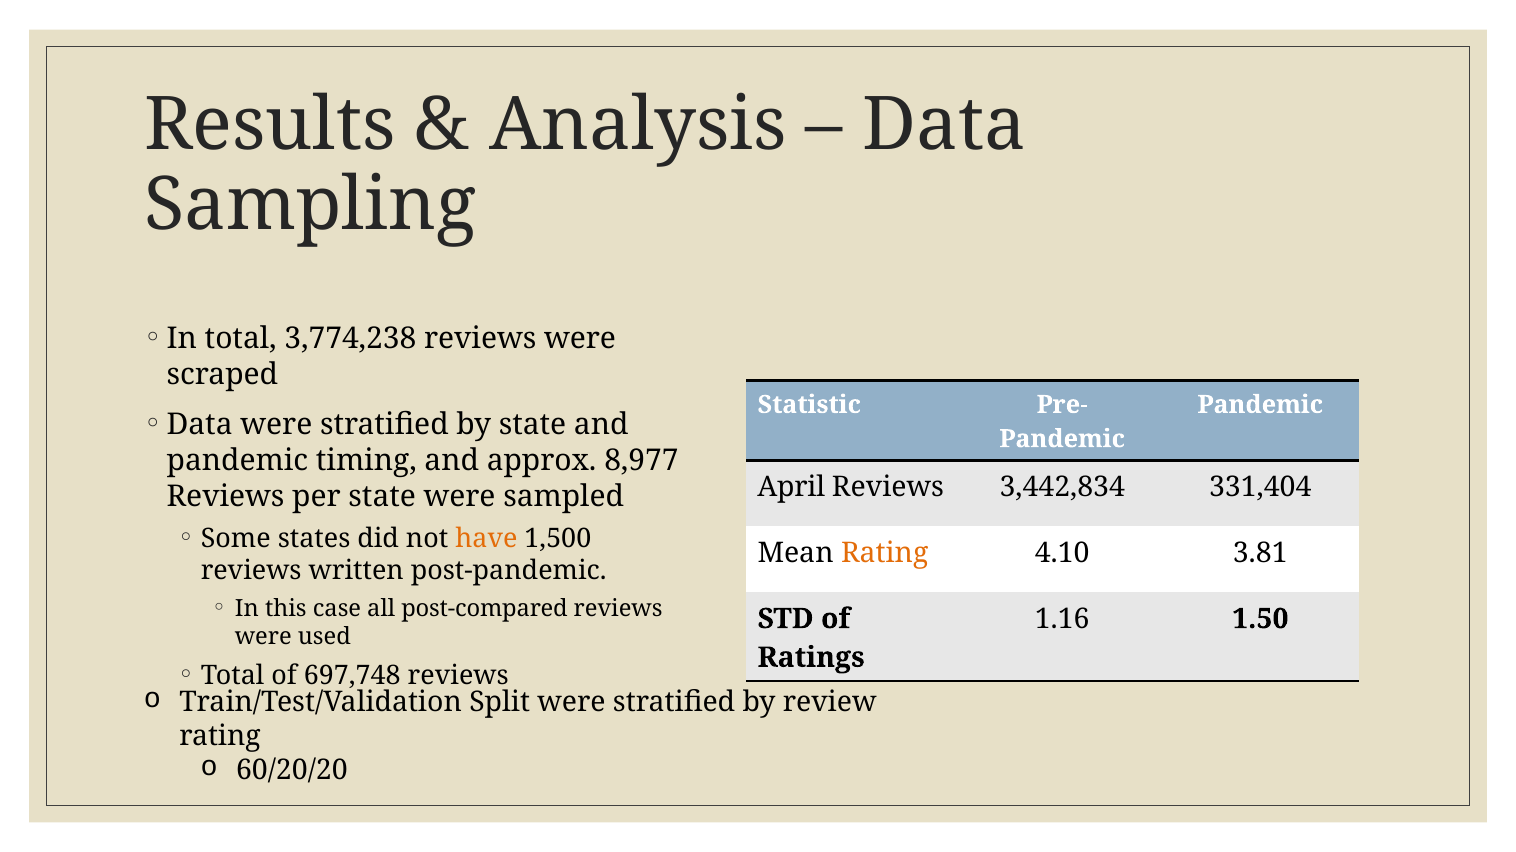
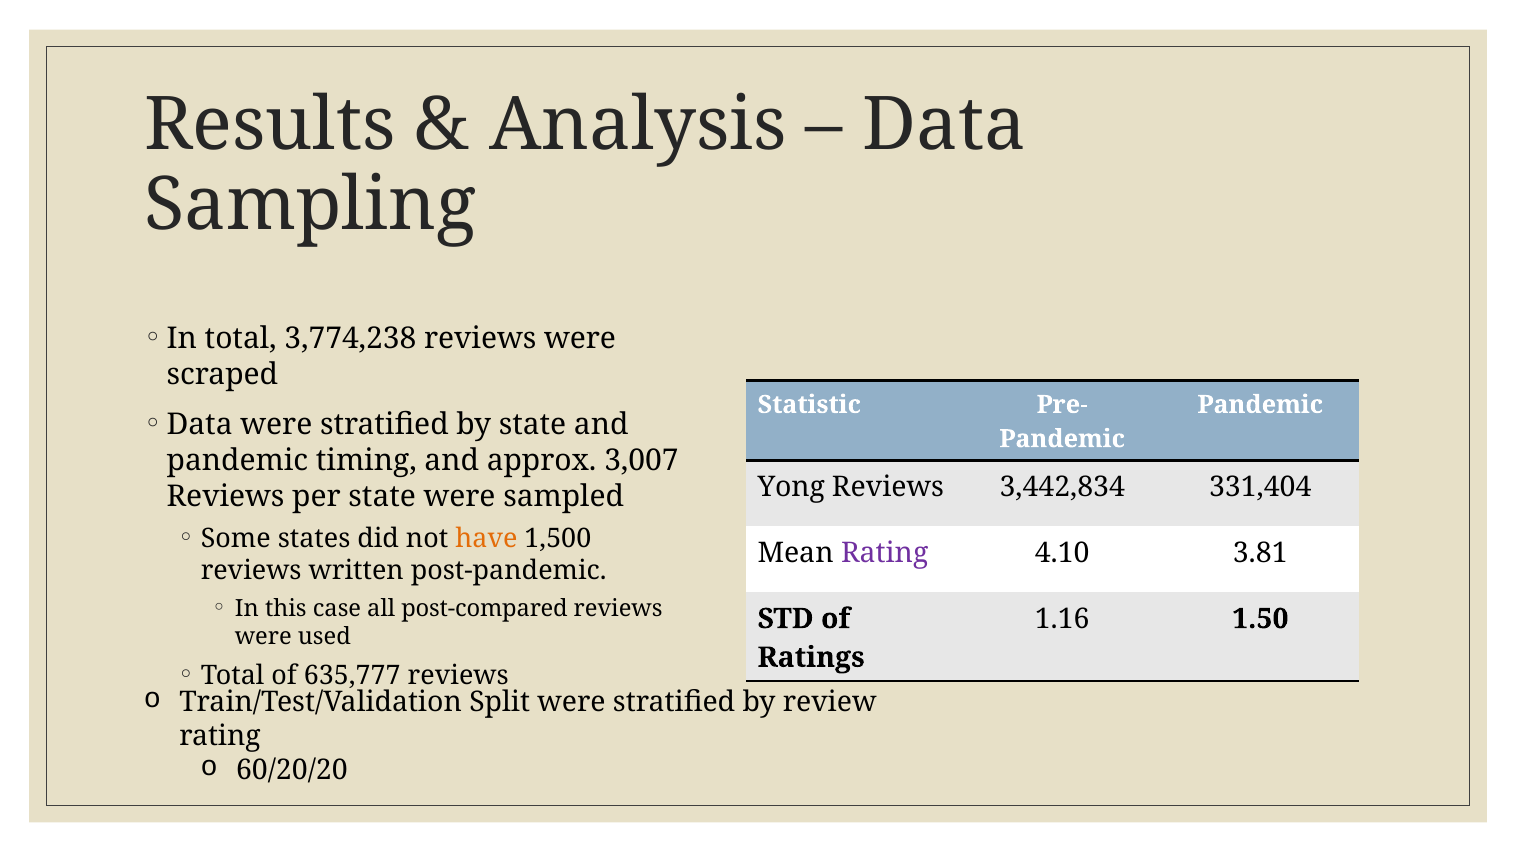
8,977: 8,977 -> 3,007
April: April -> Yong
Rating at (885, 553) colour: orange -> purple
697,748: 697,748 -> 635,777
